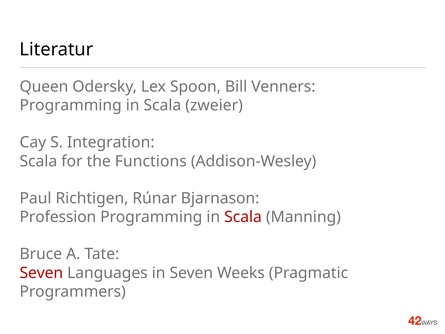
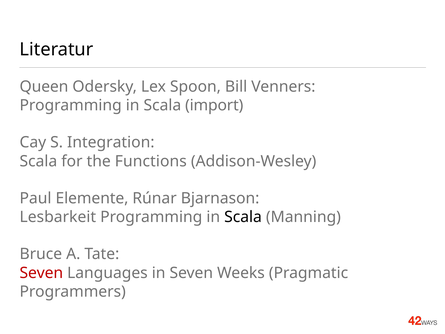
zweier: zweier -> import
Richtigen: Richtigen -> Elemente
Profession: Profession -> Lesbarkeit
Scala at (243, 217) colour: red -> black
